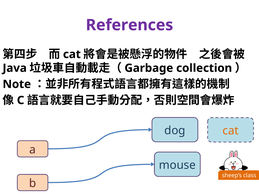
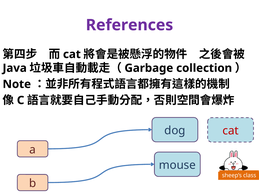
cat at (231, 131) colour: orange -> red
